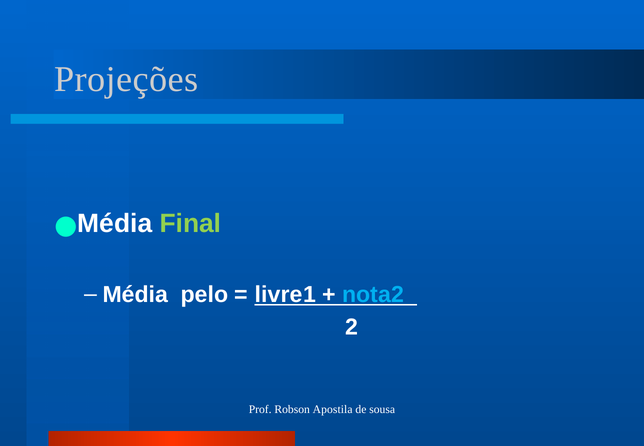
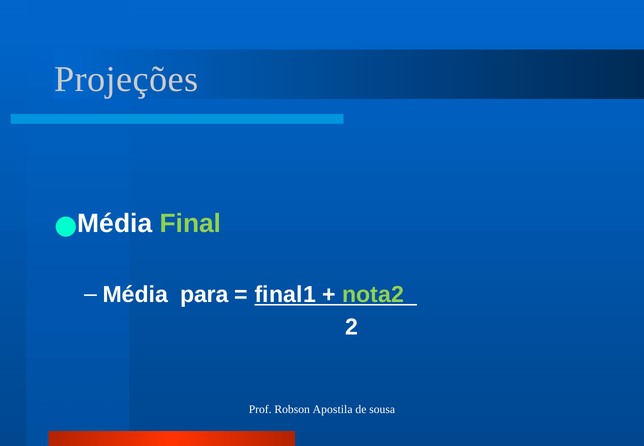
pelo: pelo -> para
livre1: livre1 -> final1
nota2 colour: light blue -> light green
